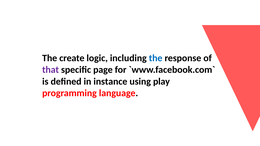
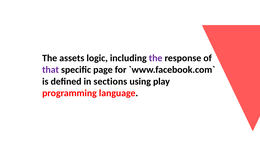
create: create -> assets
the at (156, 58) colour: blue -> purple
instance: instance -> sections
